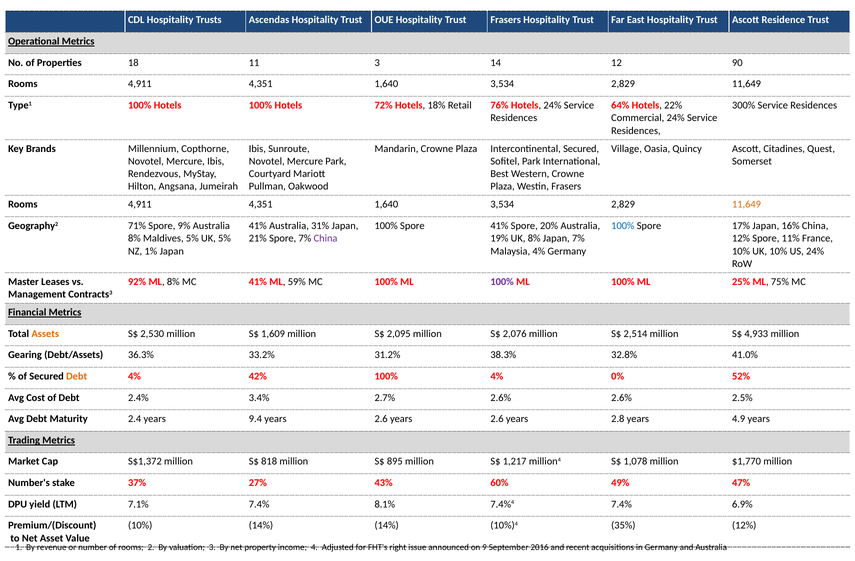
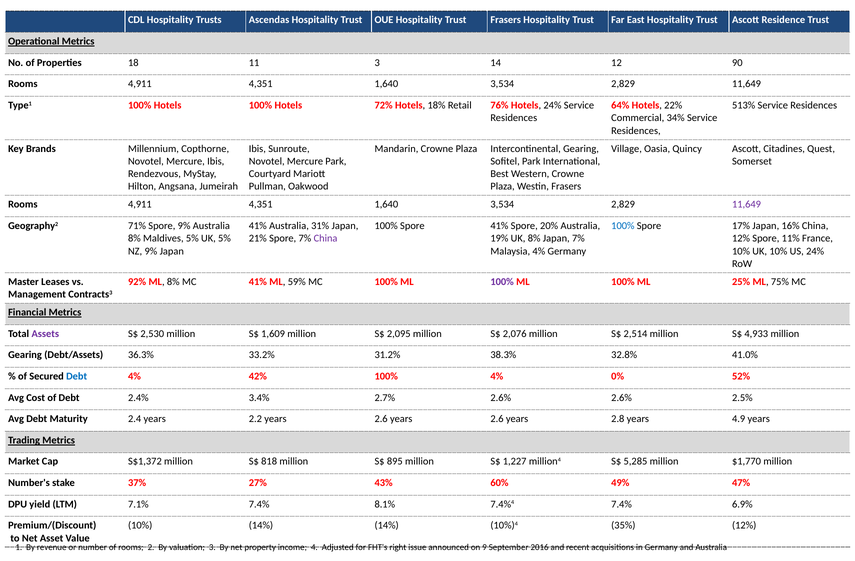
300%: 300% -> 513%
Commercial 24%: 24% -> 34%
Intercontinental Secured: Secured -> Gearing
11,649 at (747, 205) colour: orange -> purple
NZ 1%: 1% -> 9%
Assets colour: orange -> purple
Debt at (77, 376) colour: orange -> blue
9.4: 9.4 -> 2.2
1,217: 1,217 -> 1,227
1,078: 1,078 -> 5,285
